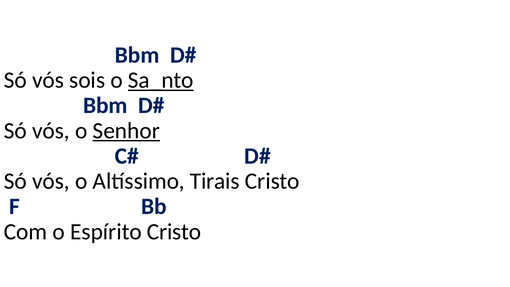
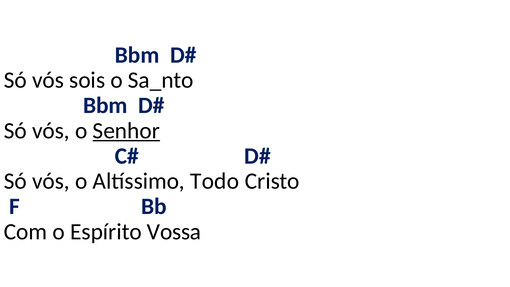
Sa_nto underline: present -> none
Tirais: Tirais -> Todo
Espírito Cristo: Cristo -> Vossa
